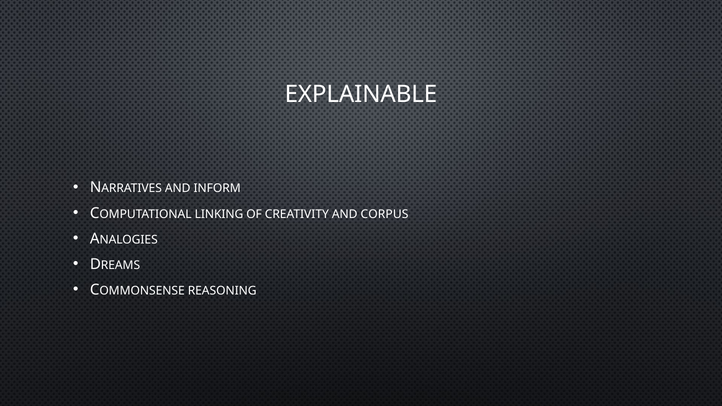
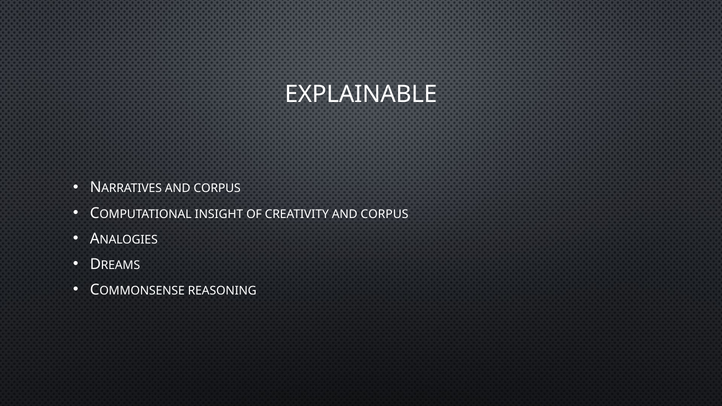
INFORM at (217, 189): INFORM -> CORPUS
LINKING: LINKING -> INSIGHT
